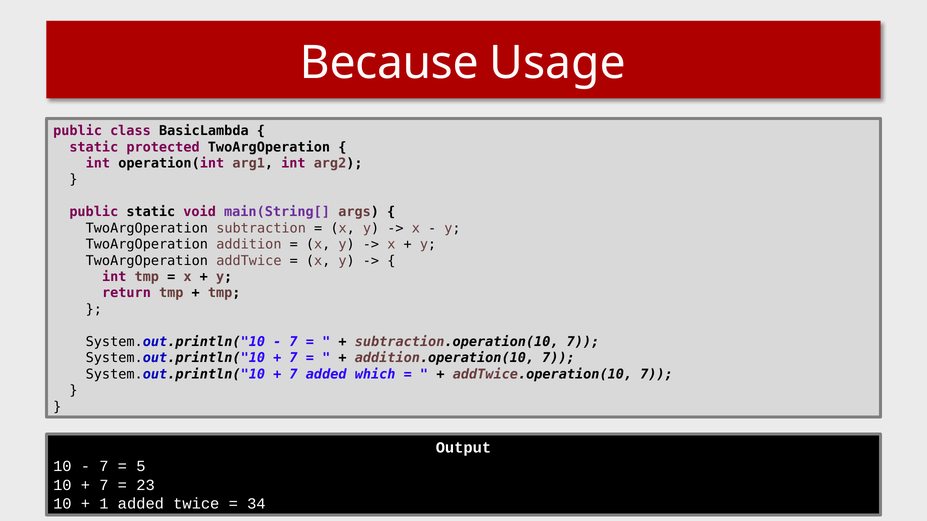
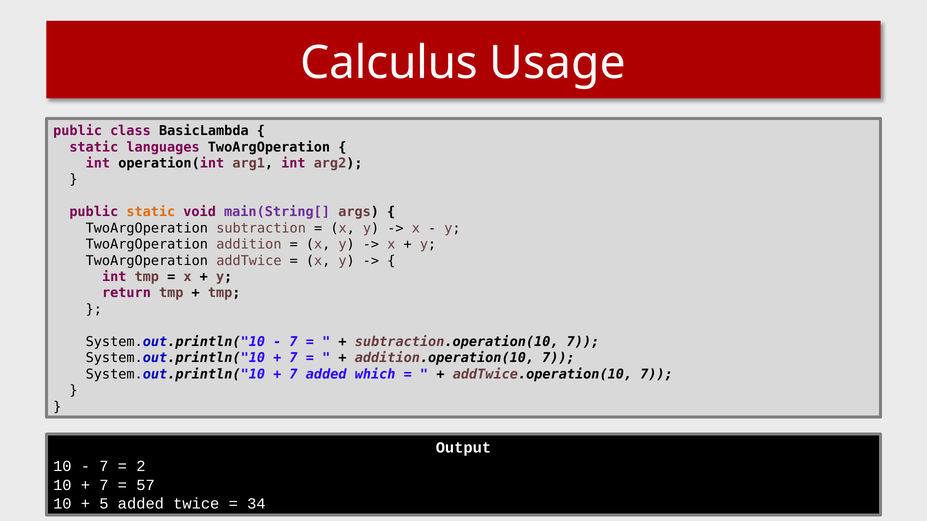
Because: Because -> Calculus
protected: protected -> languages
static at (151, 212) colour: black -> orange
5: 5 -> 2
23: 23 -> 57
1: 1 -> 5
